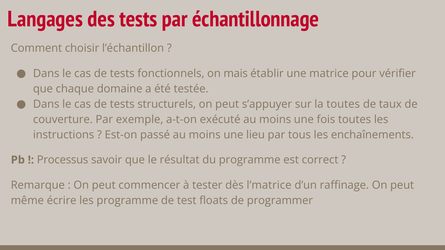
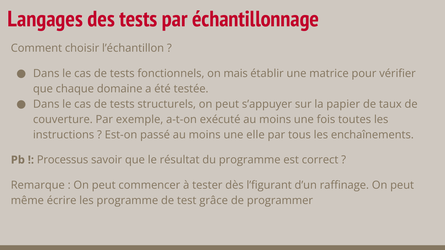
la toutes: toutes -> papier
lieu: lieu -> elle
l’matrice: l’matrice -> l’figurant
floats: floats -> grâce
